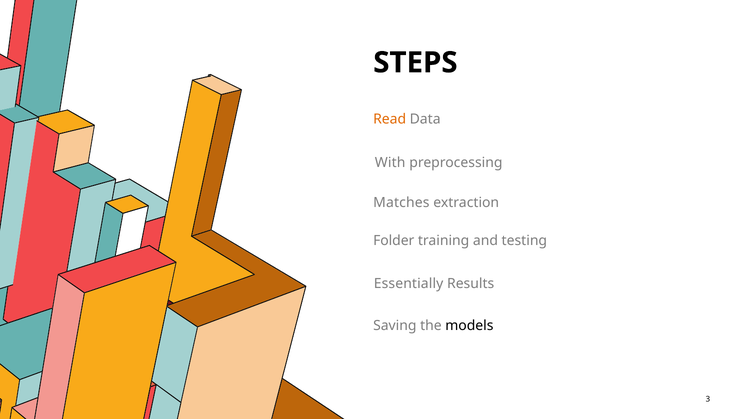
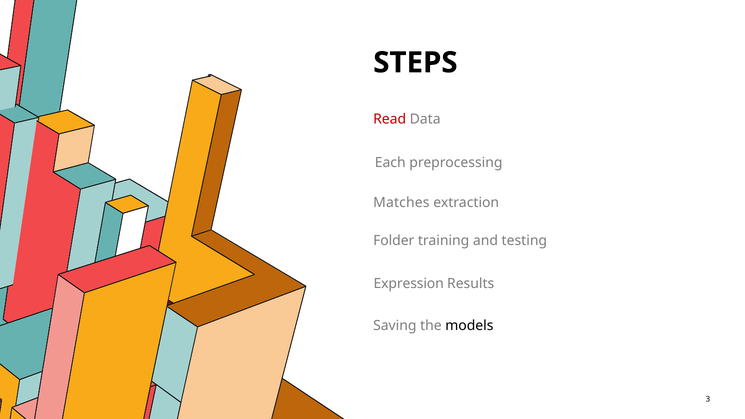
Read colour: orange -> red
With: With -> Each
Essentially: Essentially -> Expression
